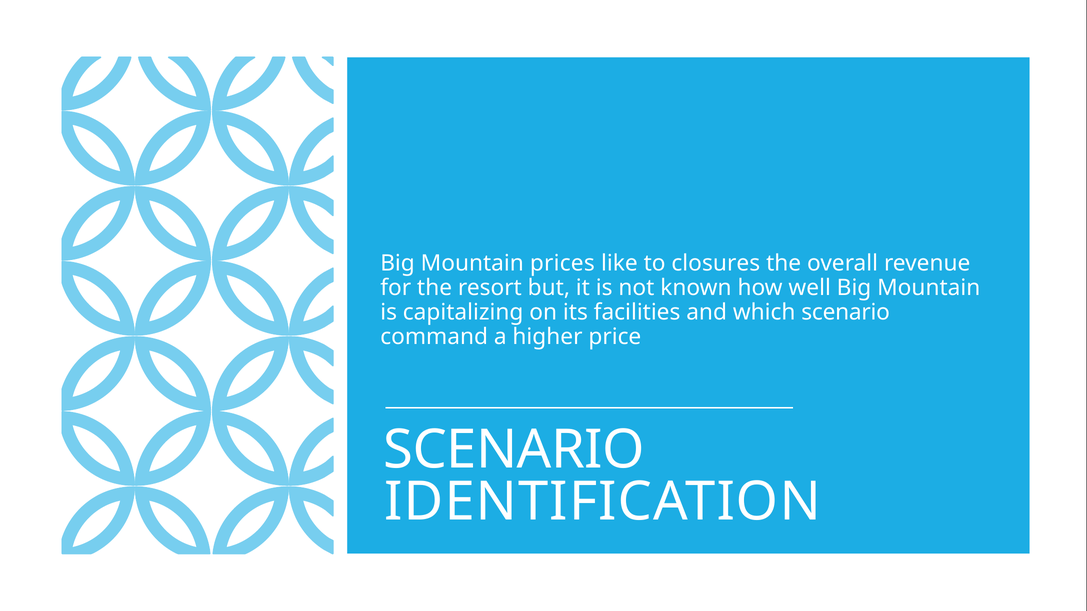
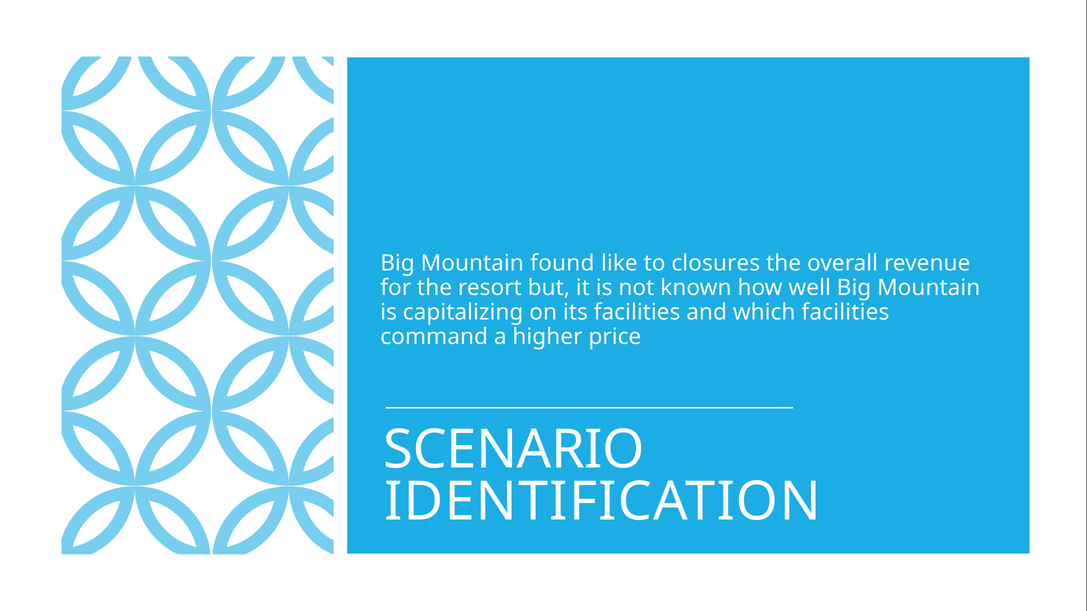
prices: prices -> found
which scenario: scenario -> facilities
